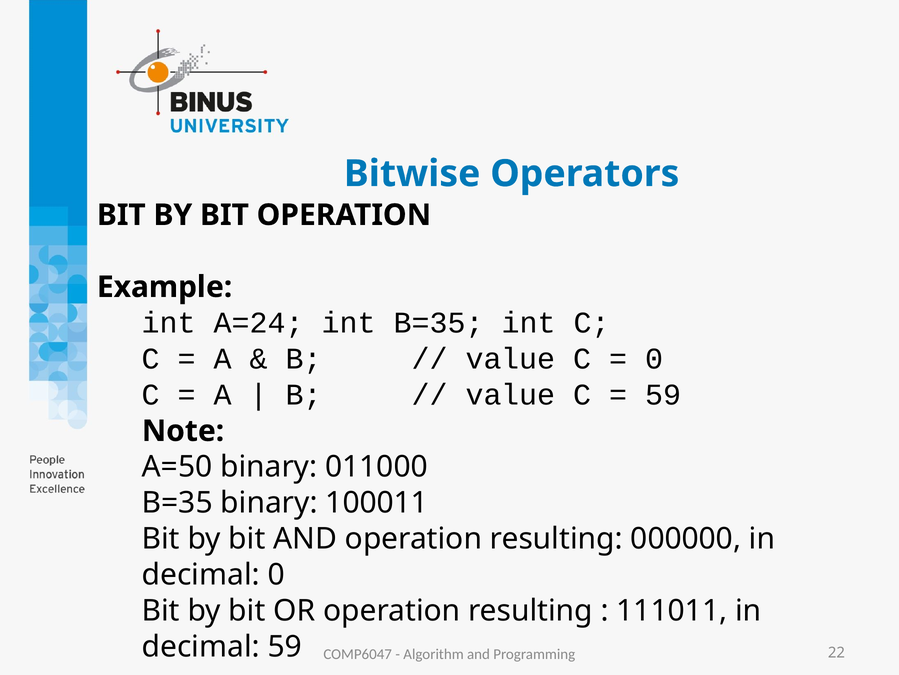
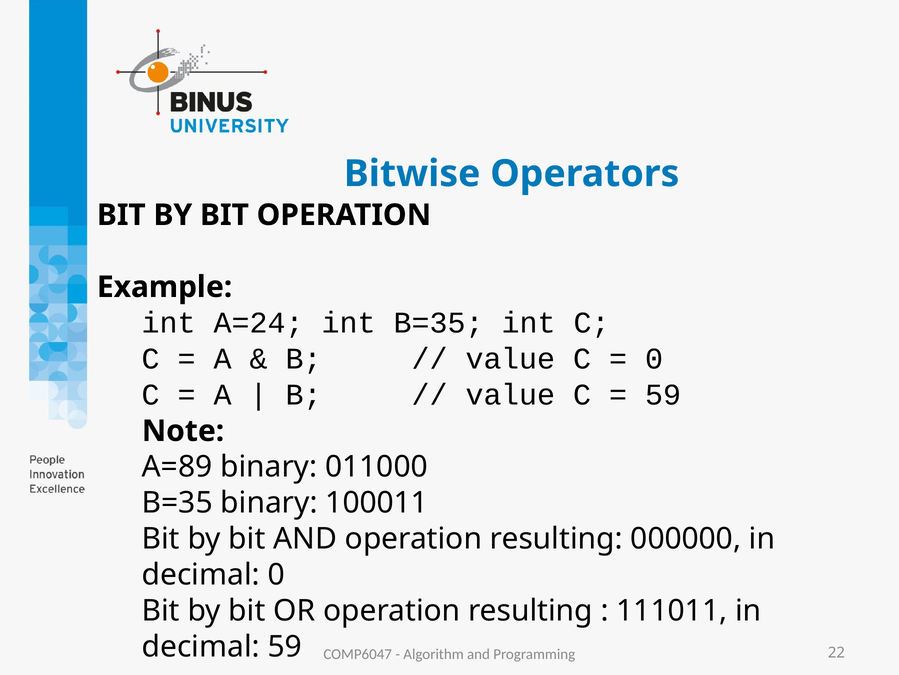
A=50: A=50 -> A=89
